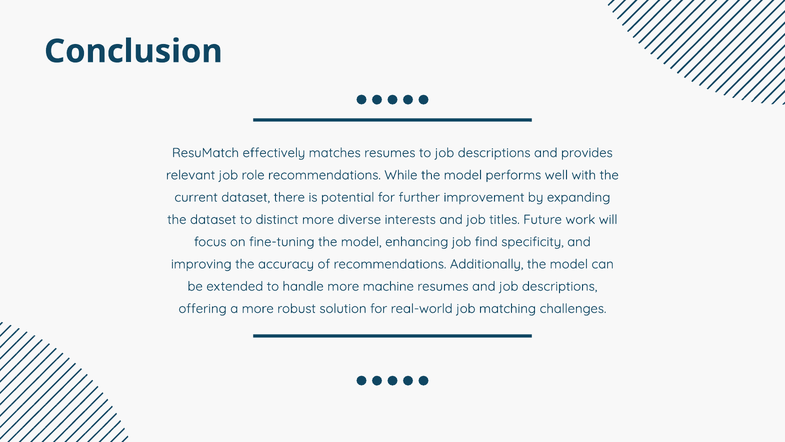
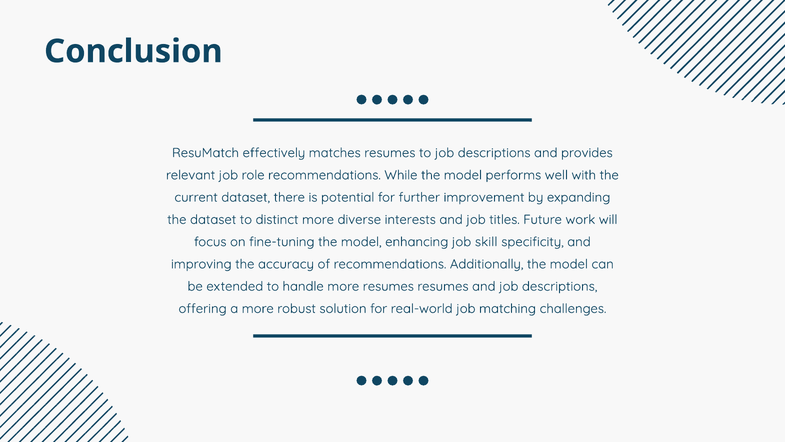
find: find -> skill
more machine: machine -> resumes
